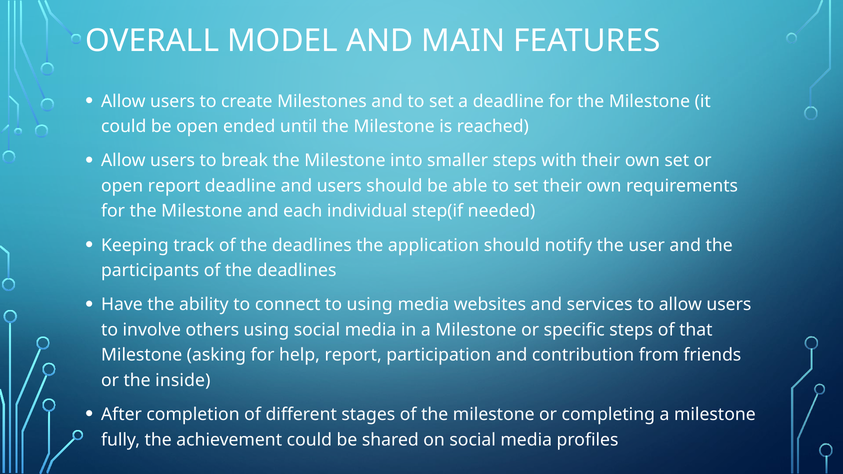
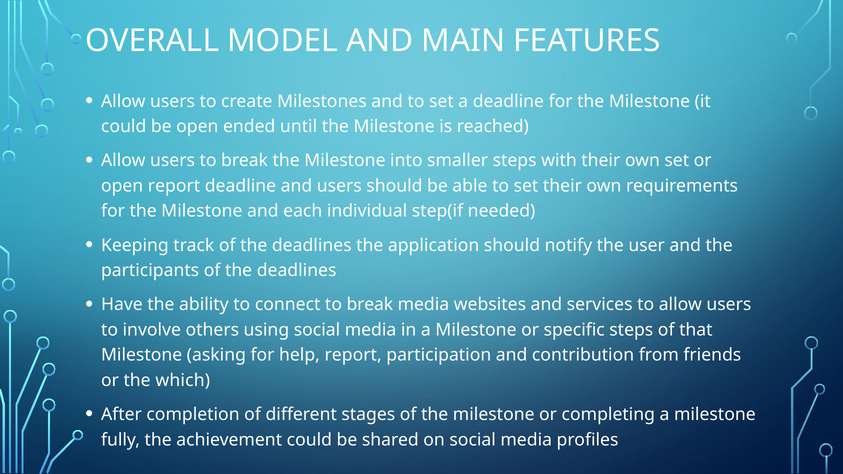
connect to using: using -> break
inside: inside -> which
